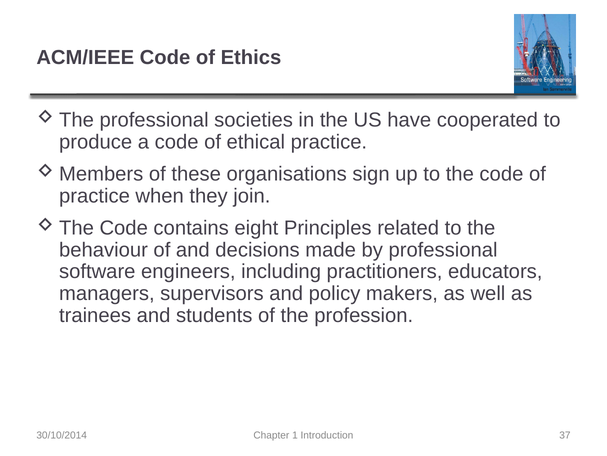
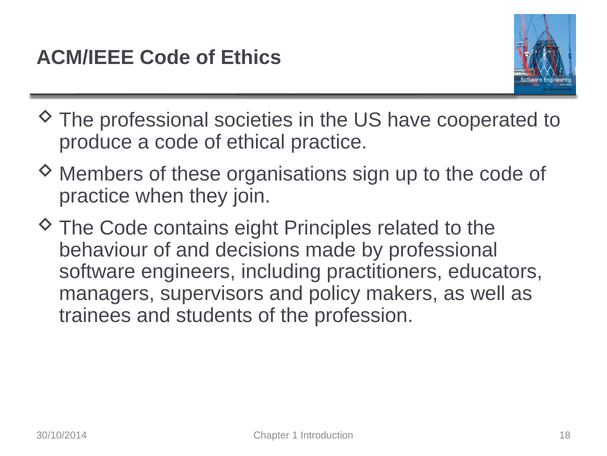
37: 37 -> 18
